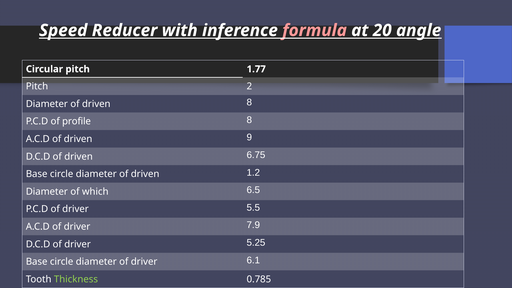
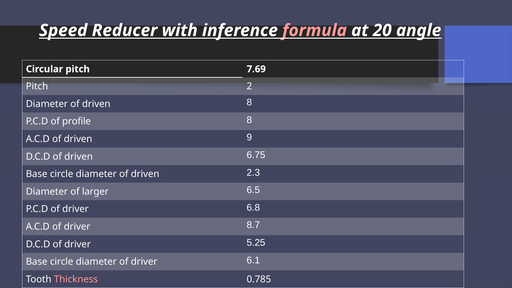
1.77: 1.77 -> 7.69
1.2: 1.2 -> 2.3
which: which -> larger
5.5: 5.5 -> 6.8
7.9: 7.9 -> 8.7
Thickness colour: light green -> pink
